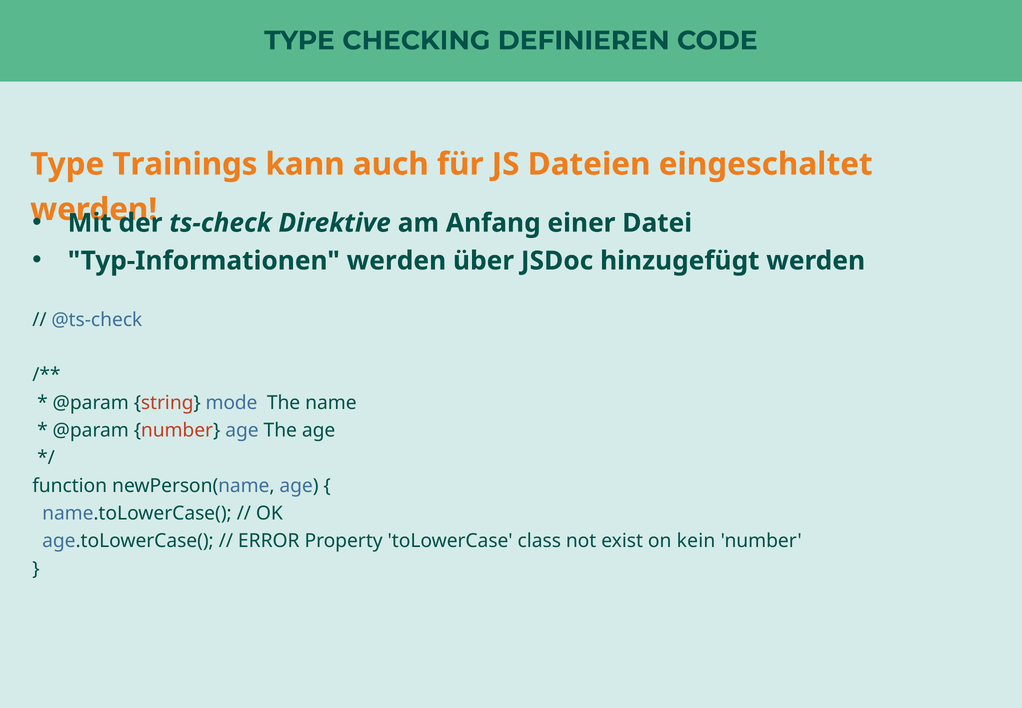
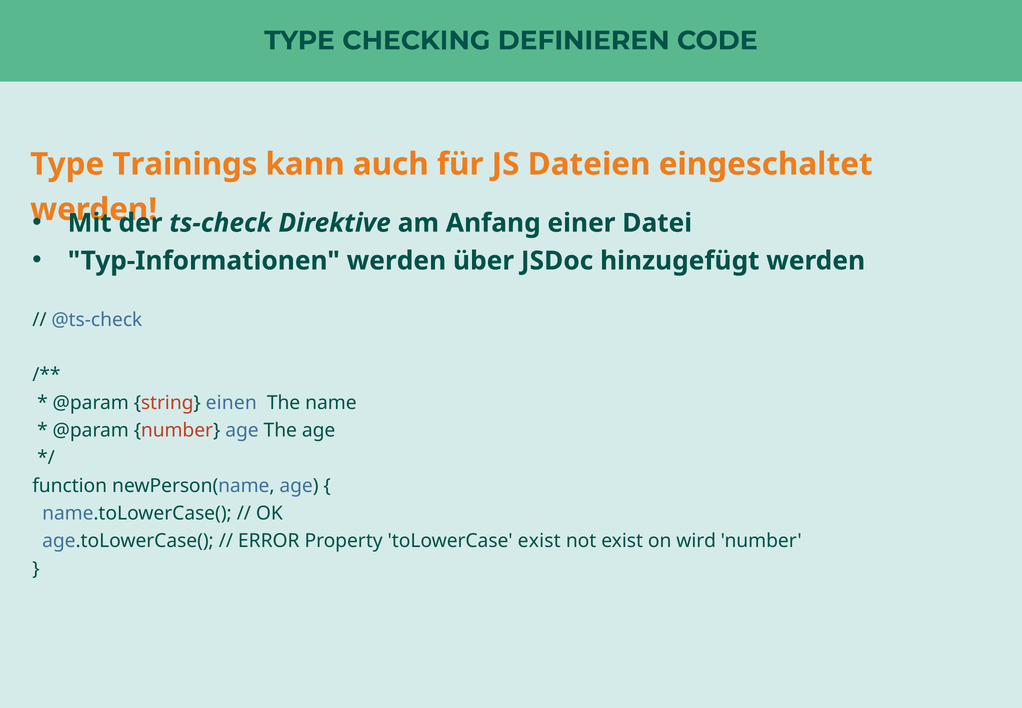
mode: mode -> einen
toLowerCase class: class -> exist
kein: kein -> wird
